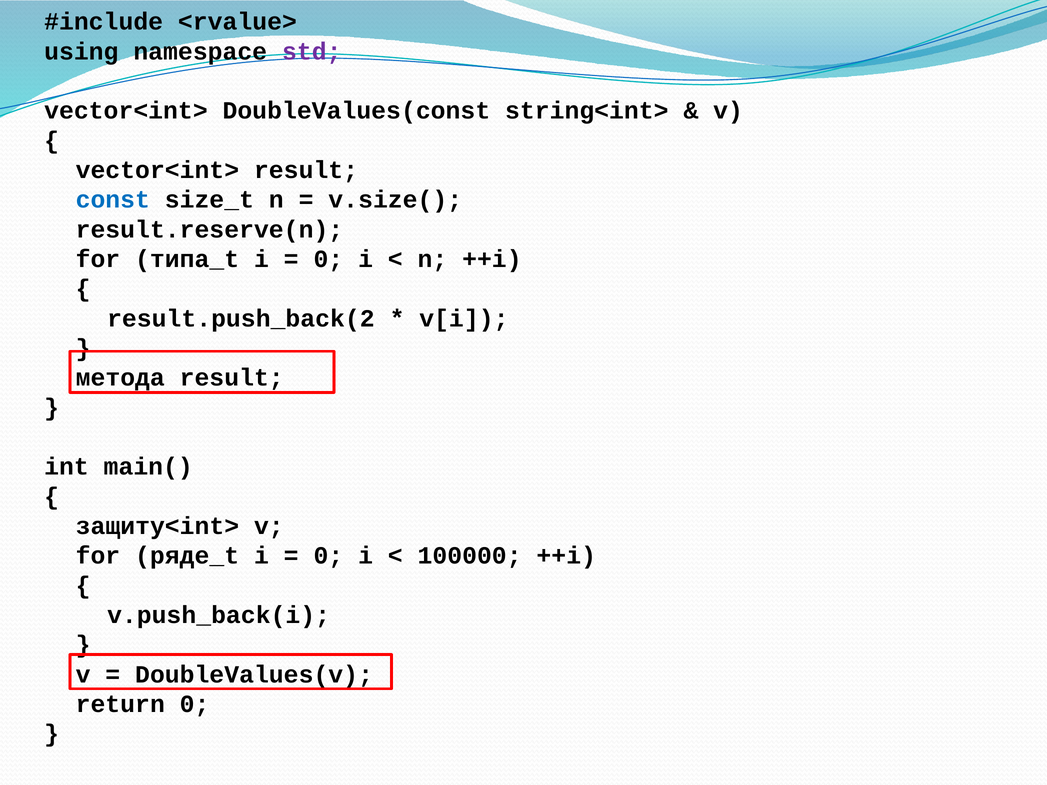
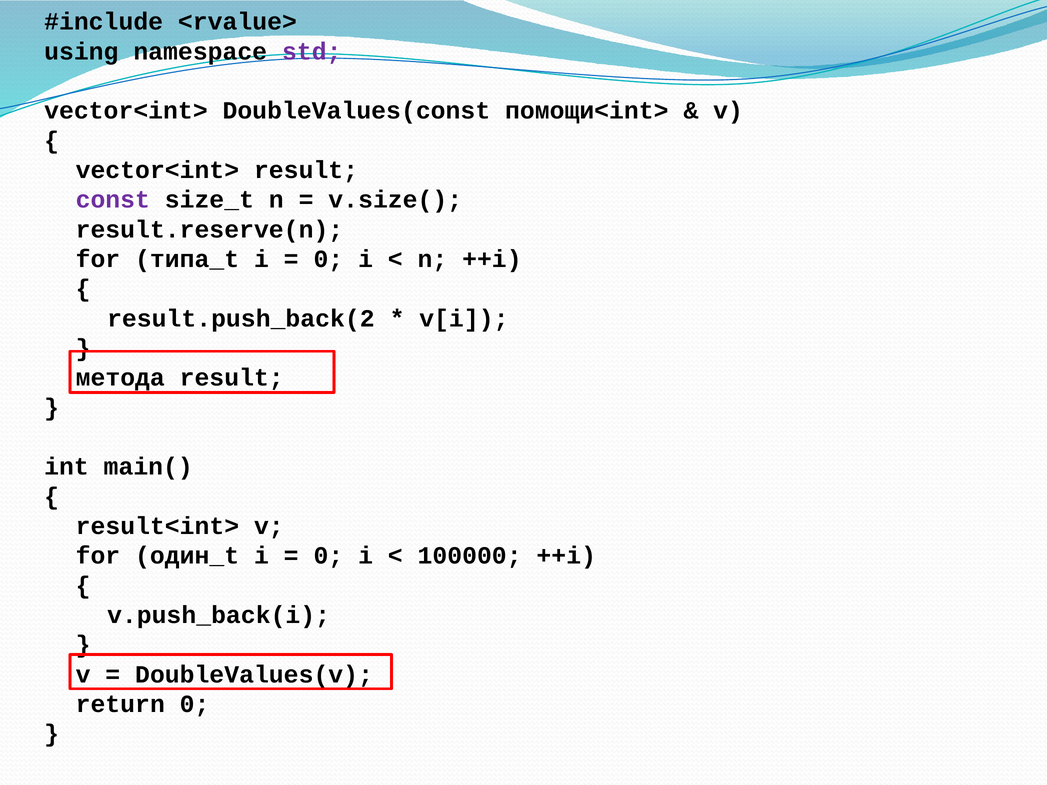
string<int>: string<int> -> помощи<int>
const colour: blue -> purple
защиту<int>: защиту<int> -> result<int>
ряде_t: ряде_t -> один_t
